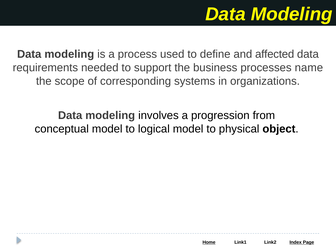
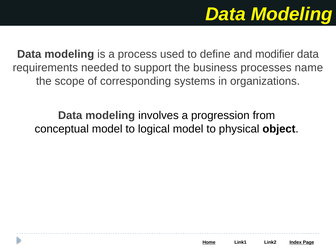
affected: affected -> modifier
